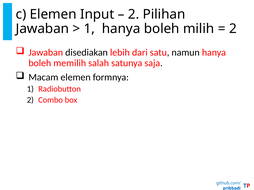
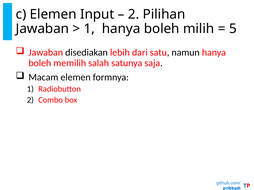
2 at (233, 29): 2 -> 5
